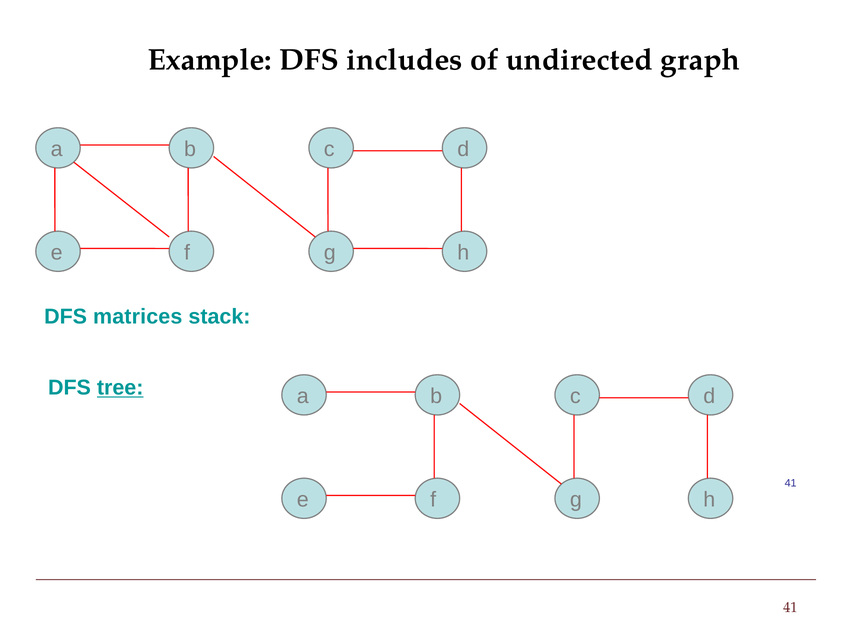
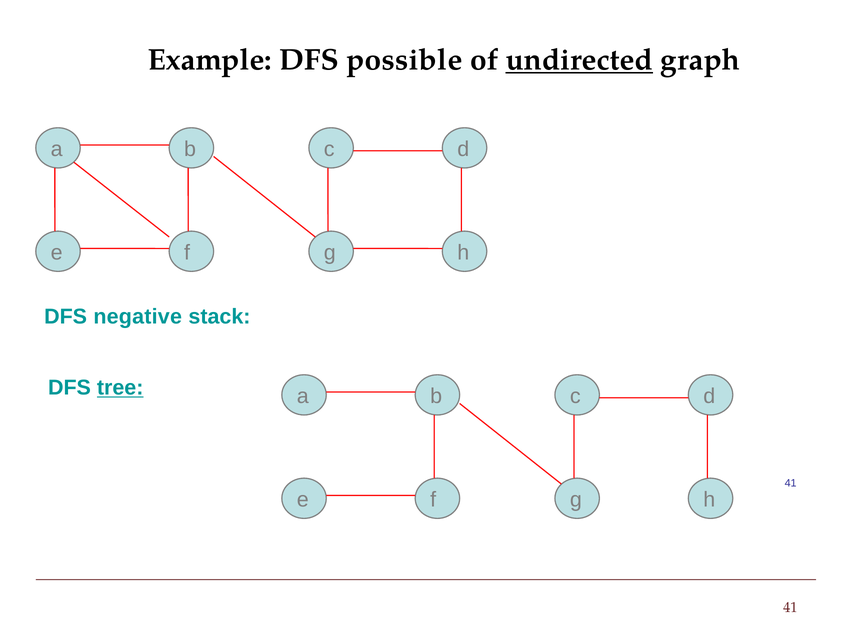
includes: includes -> possible
undirected underline: none -> present
matrices: matrices -> negative
